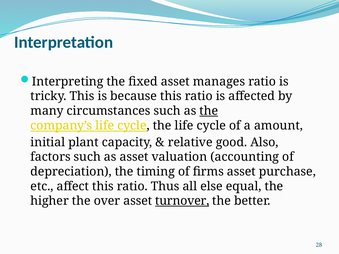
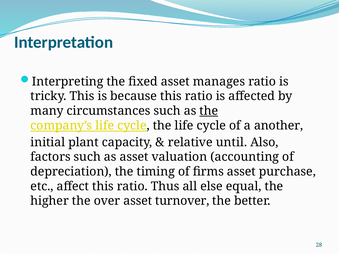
amount: amount -> another
good: good -> until
turnover underline: present -> none
